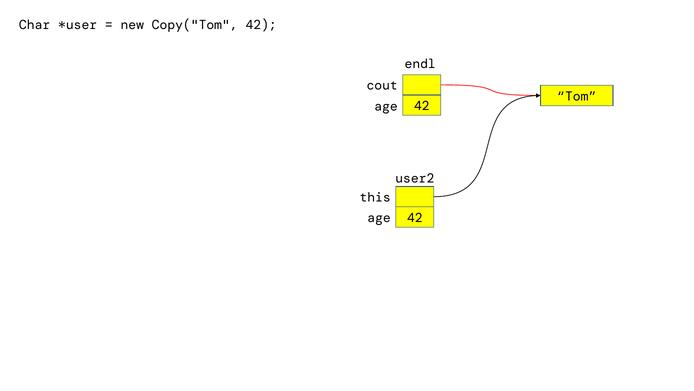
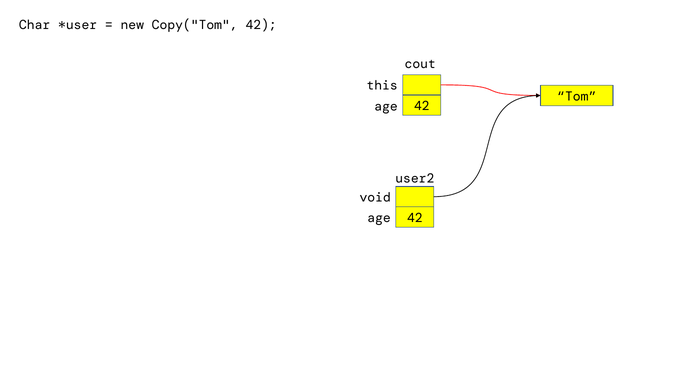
endl: endl -> cout
cout: cout -> this
this: this -> void
